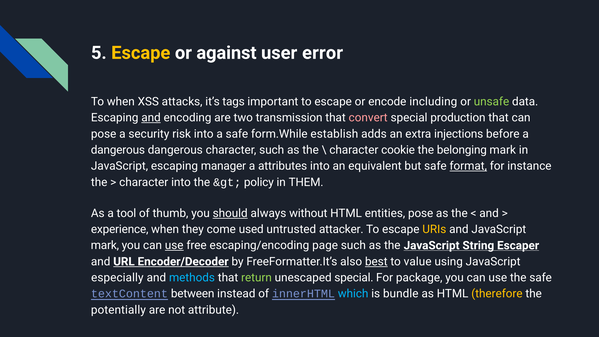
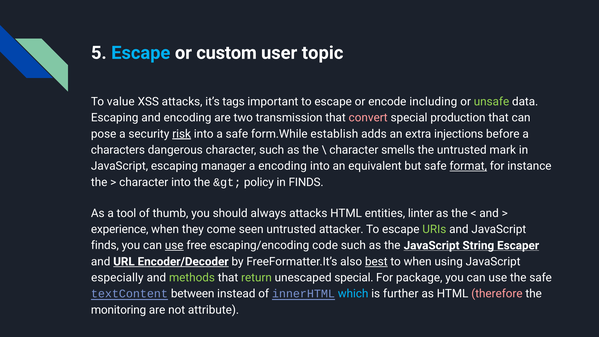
Escape at (141, 53) colour: yellow -> light blue
against: against -> custom
error: error -> topic
To when: when -> value
and at (151, 118) underline: present -> none
risk underline: none -> present
dangerous at (118, 150): dangerous -> characters
cookie: cookie -> smells
the belonging: belonging -> untrusted
a attributes: attributes -> encoding
in THEM: THEM -> FINDS
should underline: present -> none
always without: without -> attacks
entities pose: pose -> linter
used: used -> seen
URIs colour: yellow -> light green
mark at (105, 245): mark -> finds
page: page -> code
to value: value -> when
methods colour: light blue -> light green
bundle: bundle -> further
therefore colour: yellow -> pink
potentially: potentially -> monitoring
